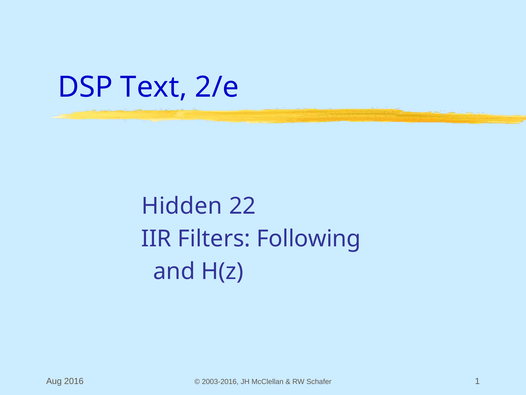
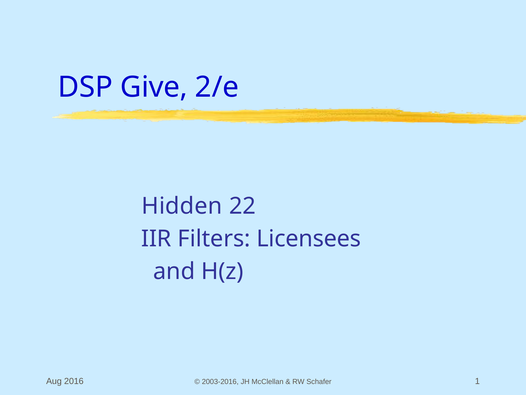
Text: Text -> Give
Following: Following -> Licensees
